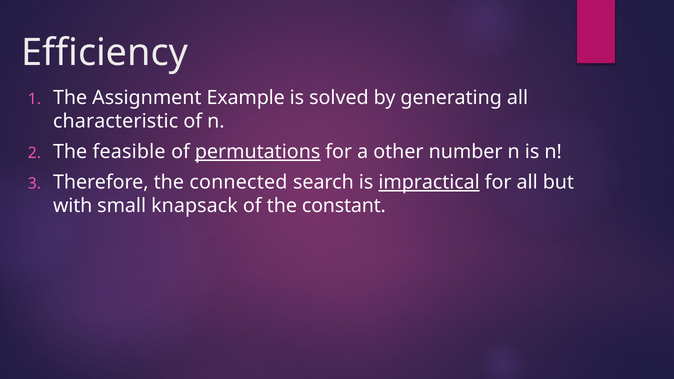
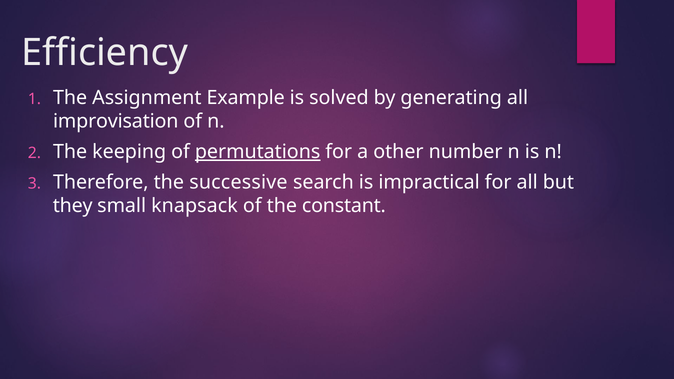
characteristic: characteristic -> improvisation
feasible: feasible -> keeping
connected: connected -> successive
impractical underline: present -> none
with: with -> they
